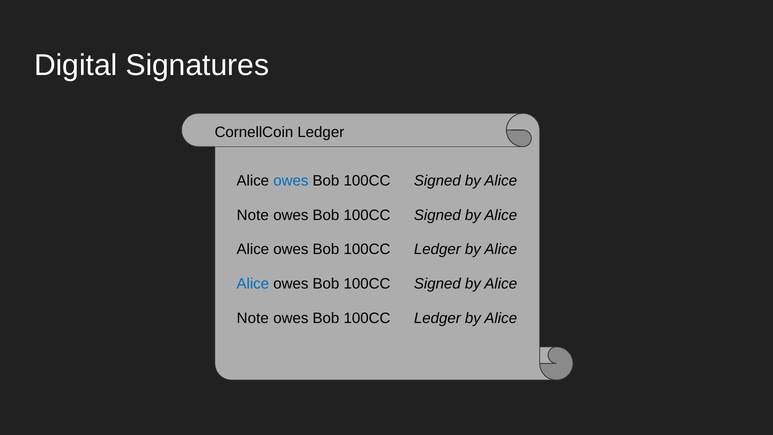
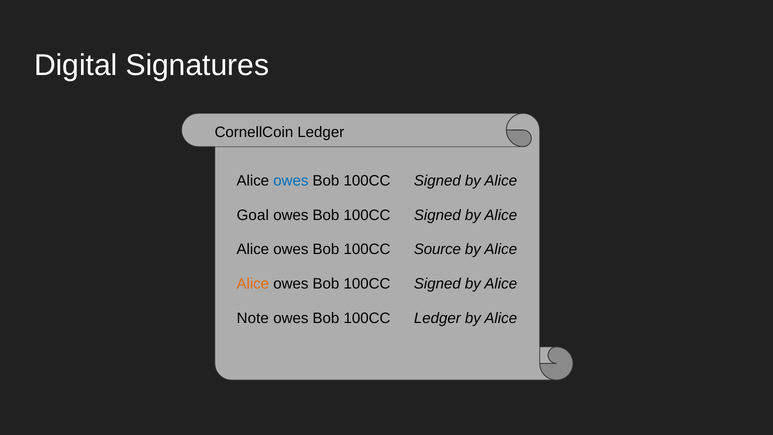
Note at (253, 215): Note -> Goal
Ledger at (437, 249): Ledger -> Source
Alice at (253, 284) colour: blue -> orange
